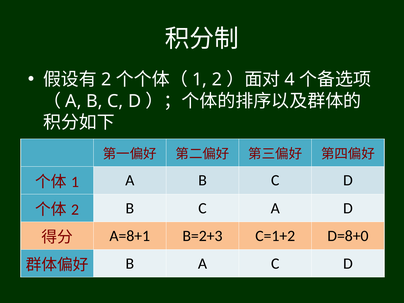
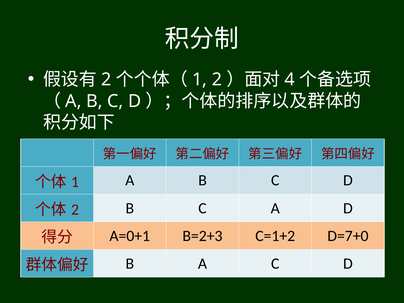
A=8+1: A=8+1 -> A=0+1
D=8+0: D=8+0 -> D=7+0
